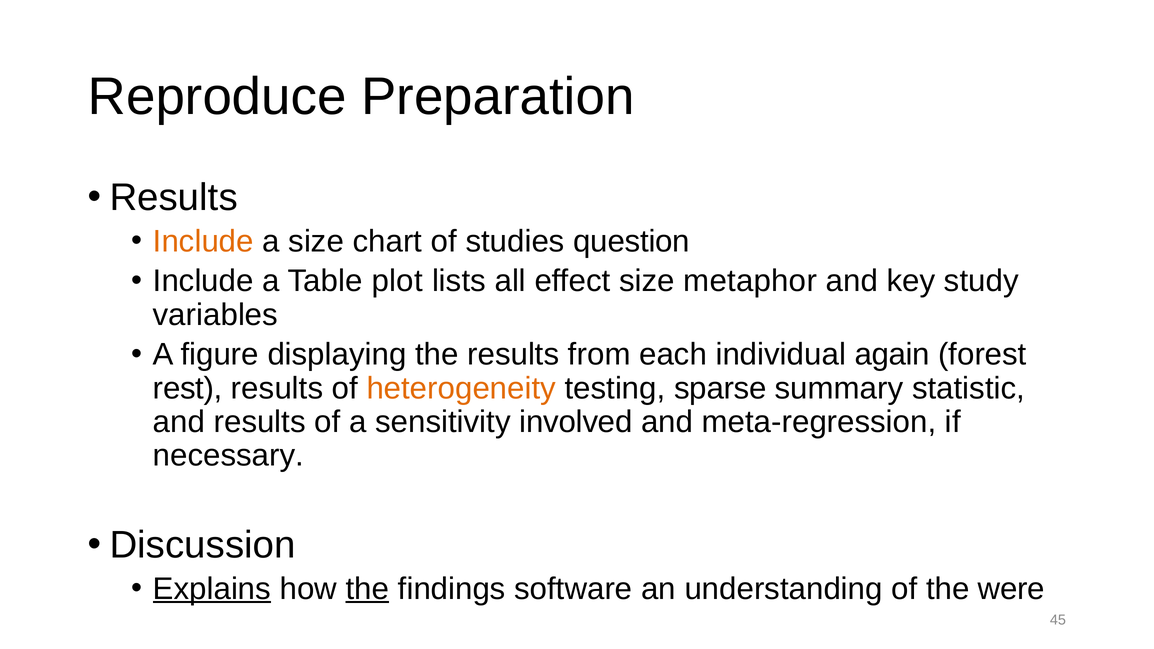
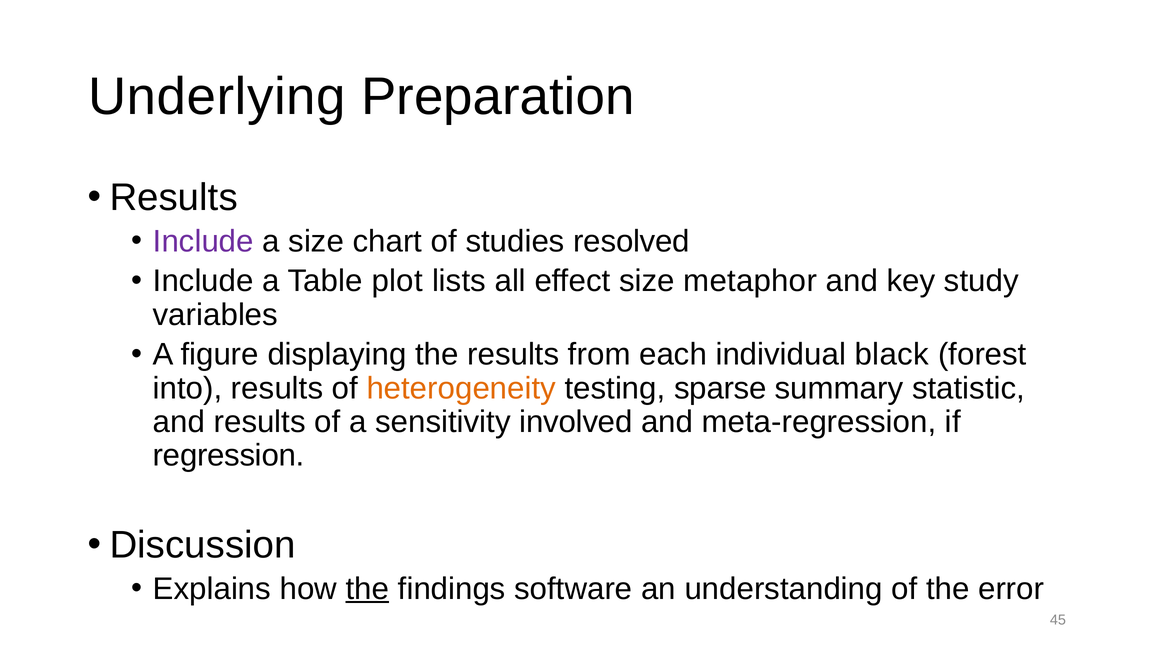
Reproduce: Reproduce -> Underlying
Include at (203, 241) colour: orange -> purple
question: question -> resolved
again: again -> black
rest: rest -> into
necessary: necessary -> regression
Explains underline: present -> none
were: were -> error
